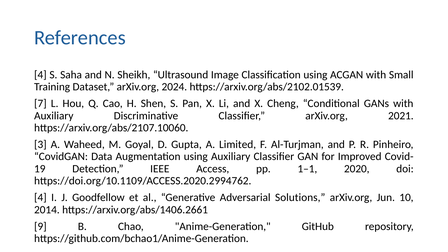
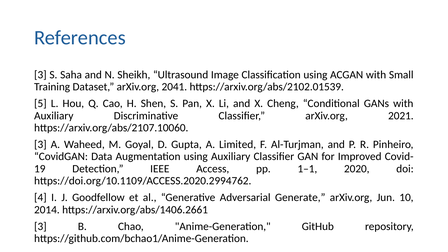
4 at (40, 75): 4 -> 3
2024: 2024 -> 2041
7: 7 -> 5
Solutions: Solutions -> Generate
9 at (40, 226): 9 -> 3
